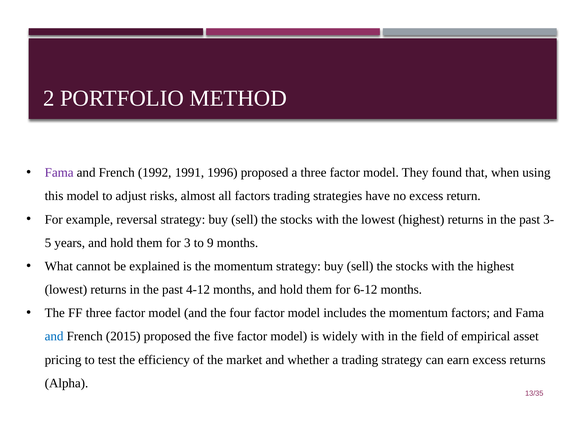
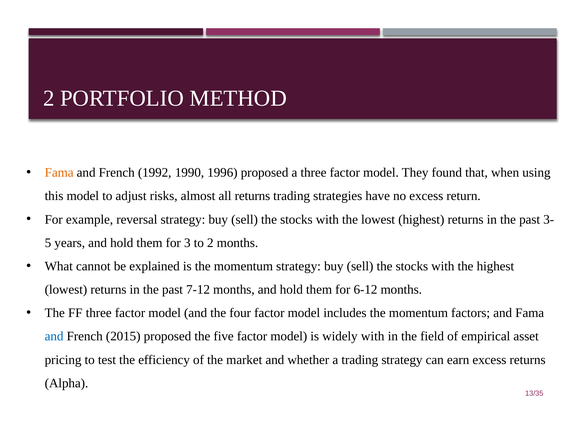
Fama at (59, 173) colour: purple -> orange
1991: 1991 -> 1990
all factors: factors -> returns
to 9: 9 -> 2
4-12: 4-12 -> 7-12
